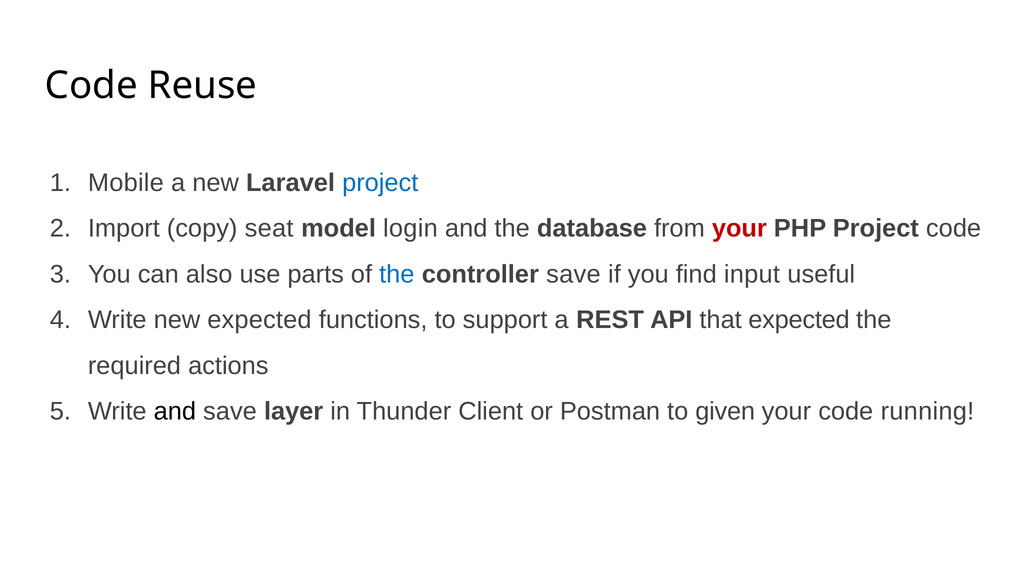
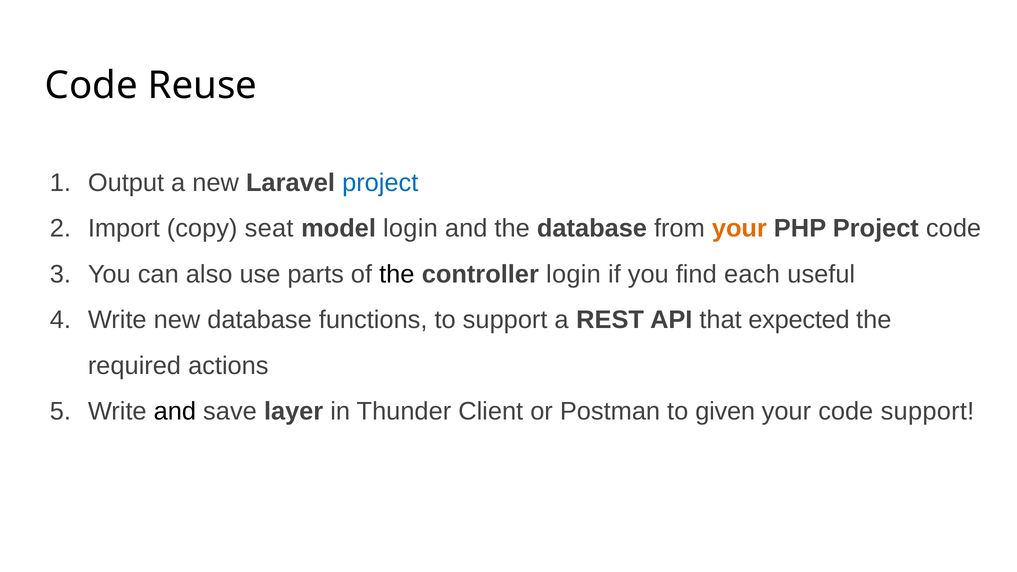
Mobile: Mobile -> Output
your at (739, 229) colour: red -> orange
the at (397, 274) colour: blue -> black
controller save: save -> login
input: input -> each
new expected: expected -> database
code running: running -> support
